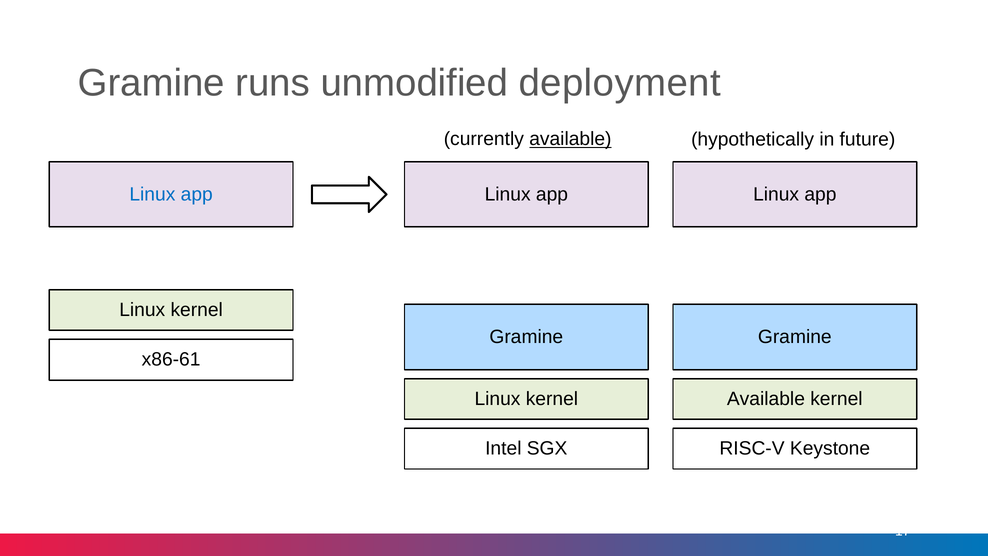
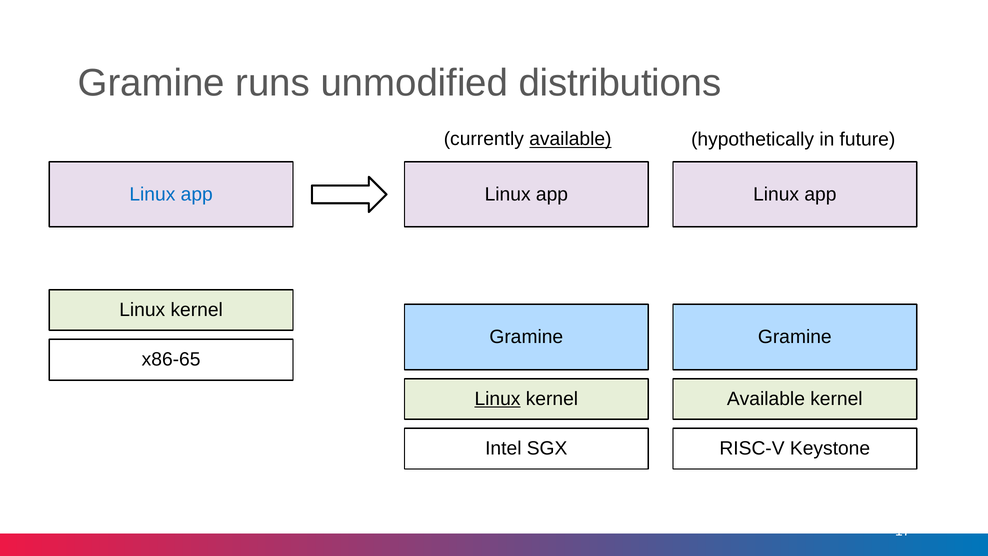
deployment: deployment -> distributions
x86-61: x86-61 -> x86-65
Linux at (497, 399) underline: none -> present
